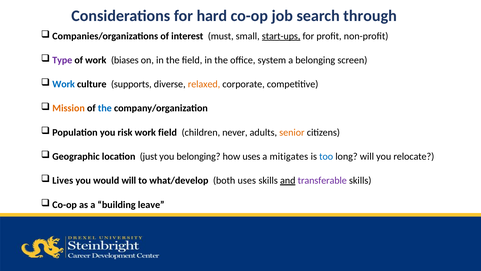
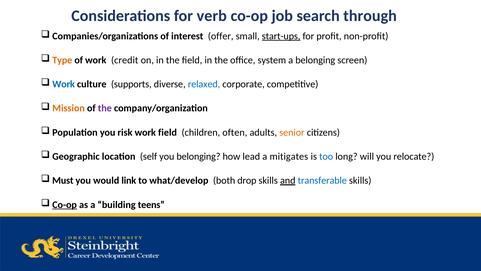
hard: hard -> verb
must: must -> offer
Type colour: purple -> orange
biases: biases -> credit
relaxed colour: orange -> blue
the at (105, 108) colour: blue -> purple
never: never -> often
just: just -> self
how uses: uses -> lead
Lives: Lives -> Must
would will: will -> link
both uses: uses -> drop
transferable colour: purple -> blue
Co-op at (65, 204) underline: none -> present
leave: leave -> teens
